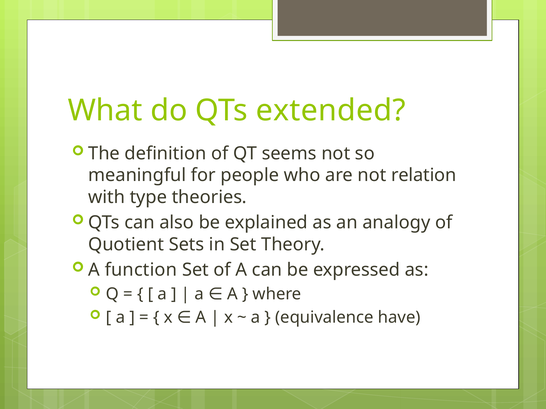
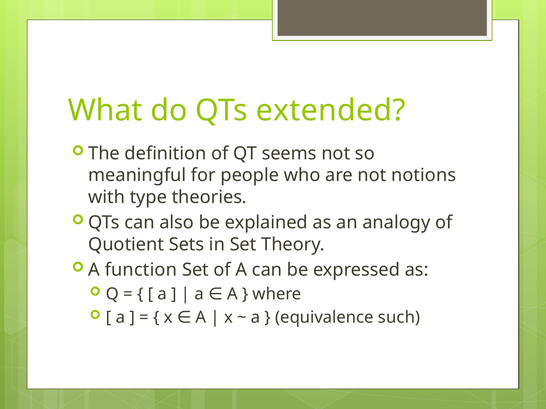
relation: relation -> notions
have: have -> such
